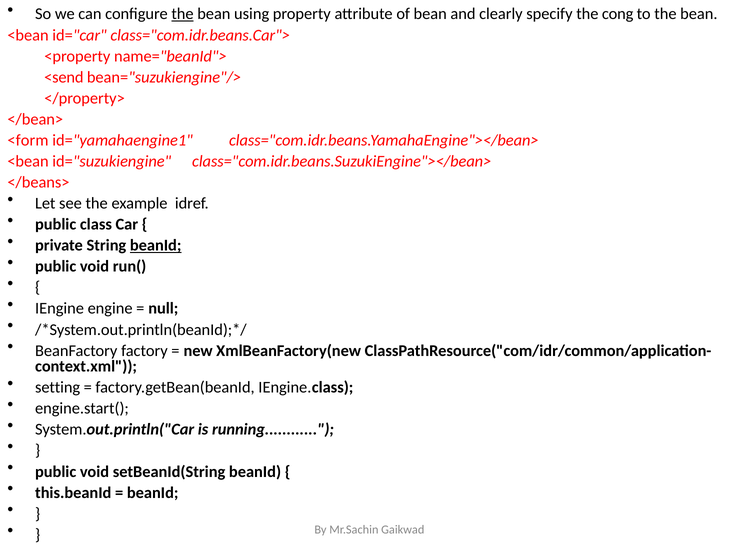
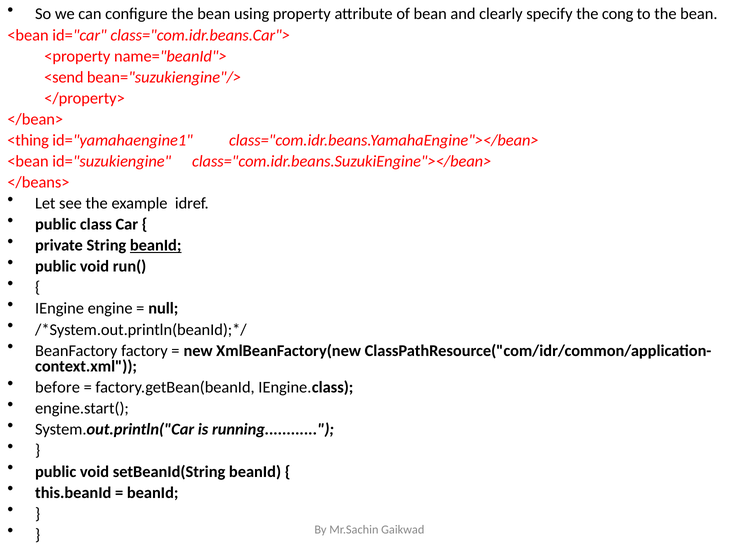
the at (183, 14) underline: present -> none
<form: <form -> <thing
setting: setting -> before
